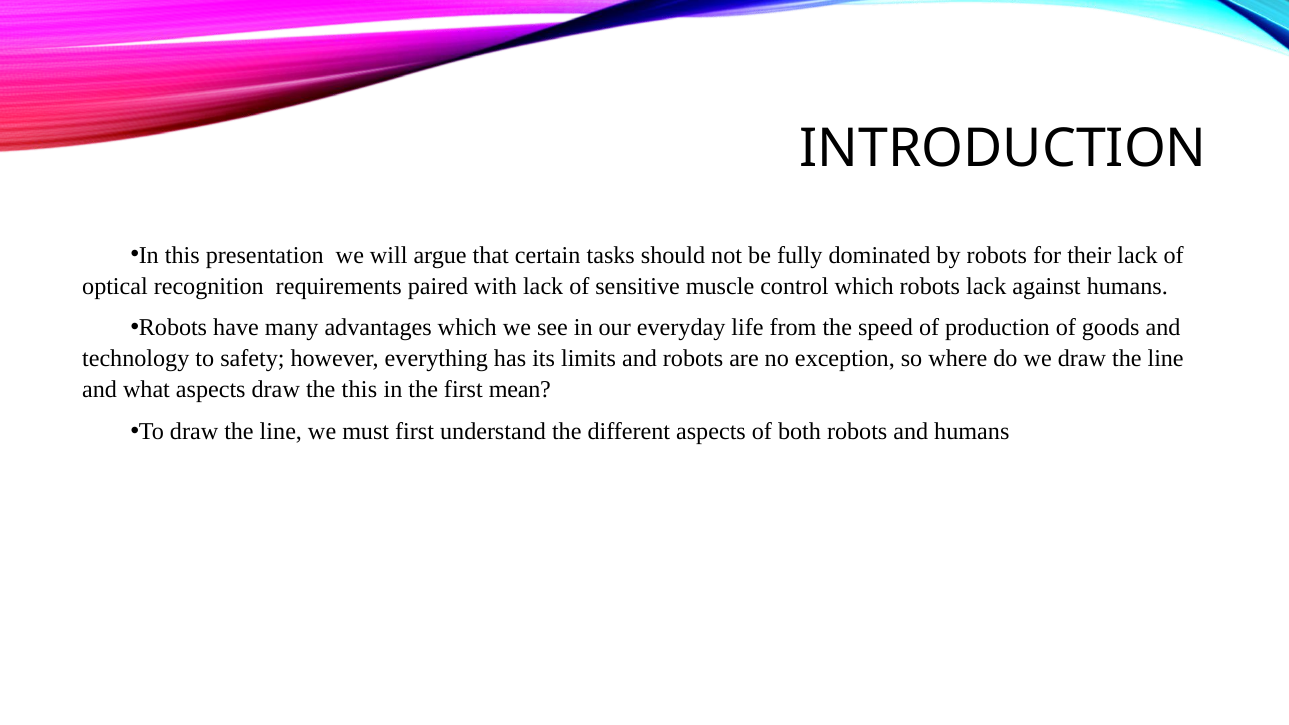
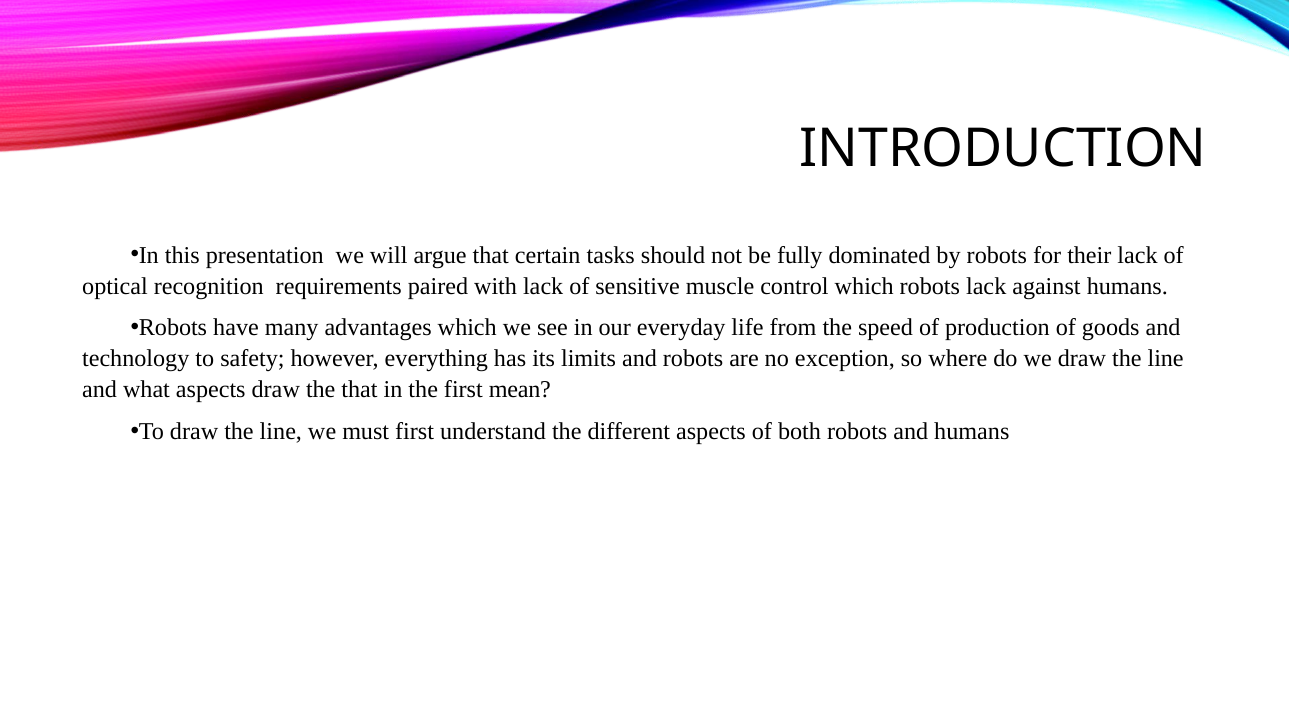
the this: this -> that
